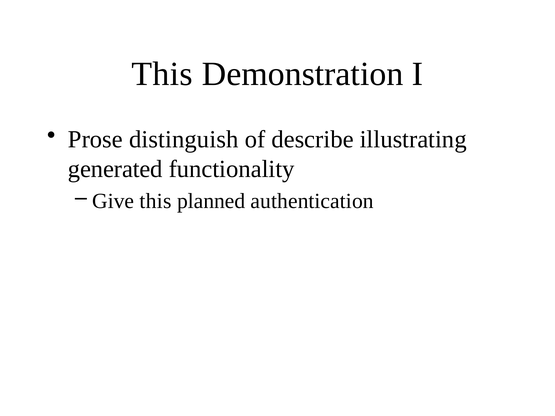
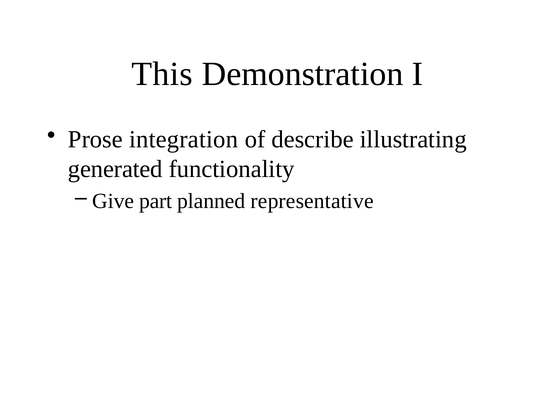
distinguish: distinguish -> integration
Give this: this -> part
authentication: authentication -> representative
